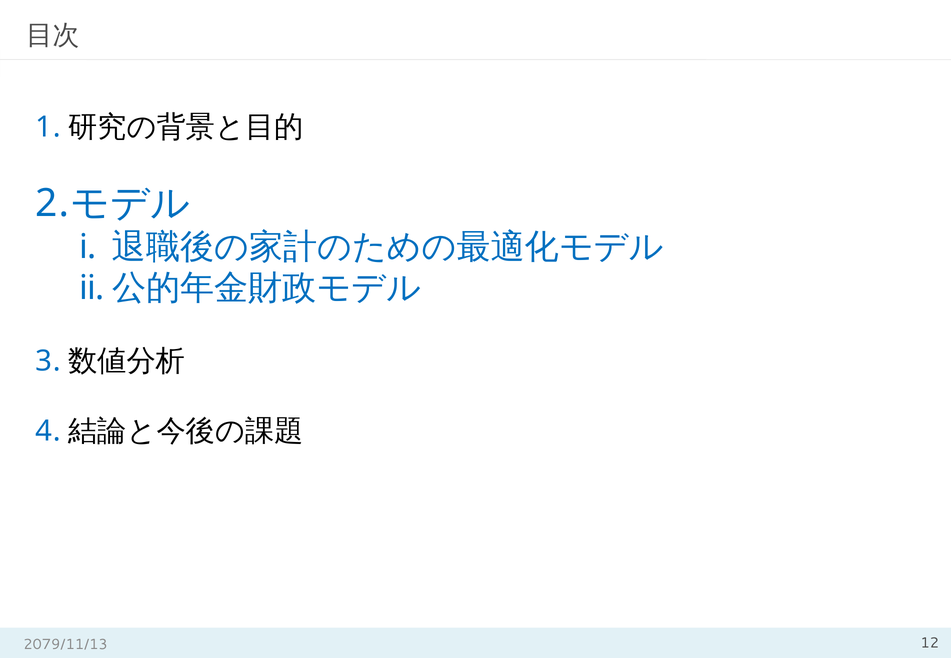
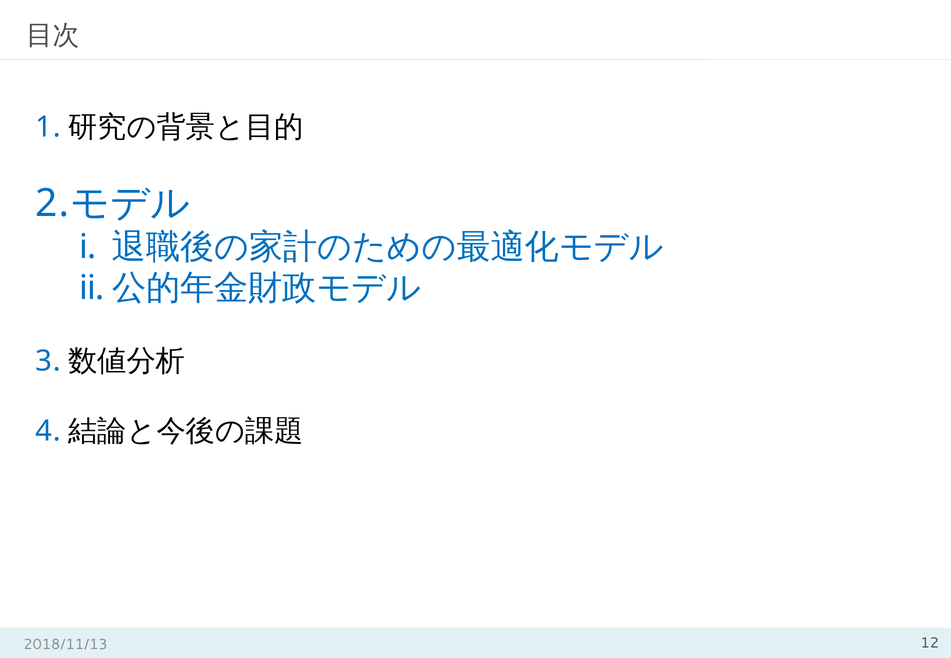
2079/11/13: 2079/11/13 -> 2018/11/13
